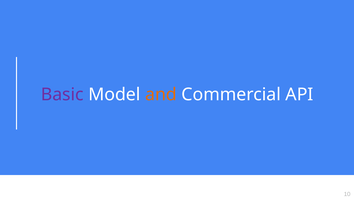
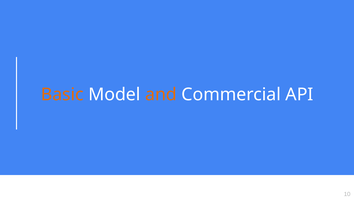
Basic colour: purple -> orange
